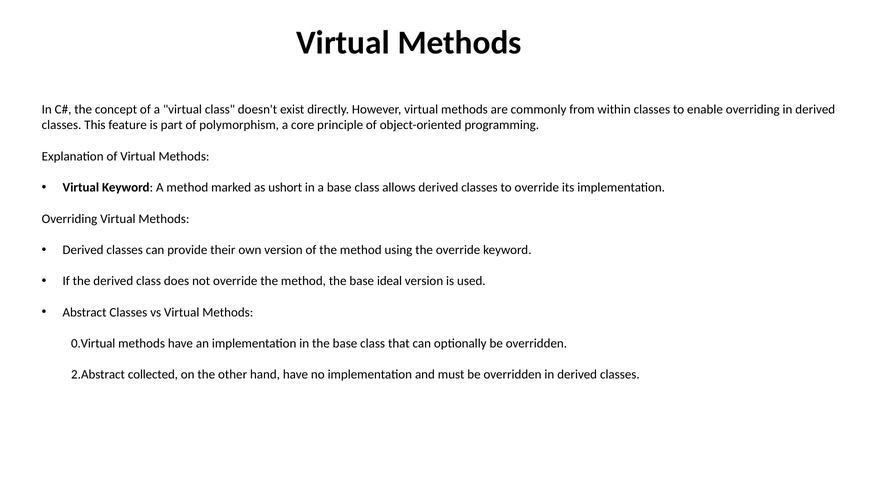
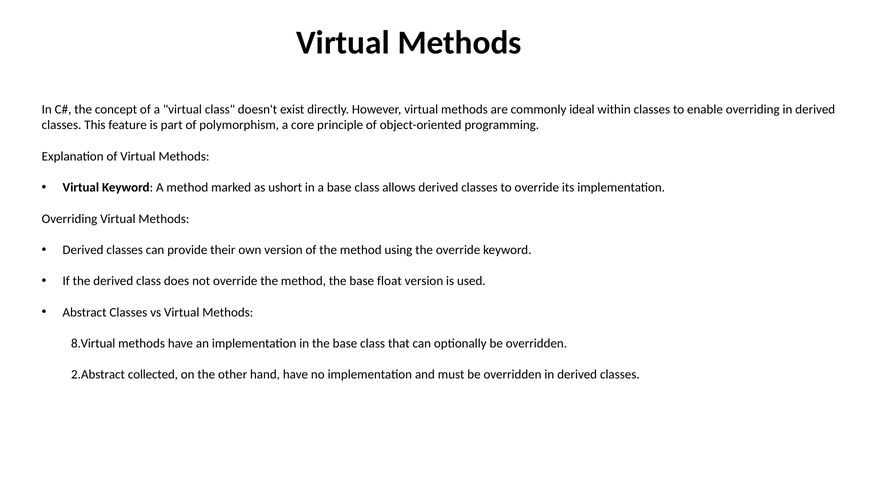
from: from -> ideal
ideal: ideal -> float
0.Virtual: 0.Virtual -> 8.Virtual
